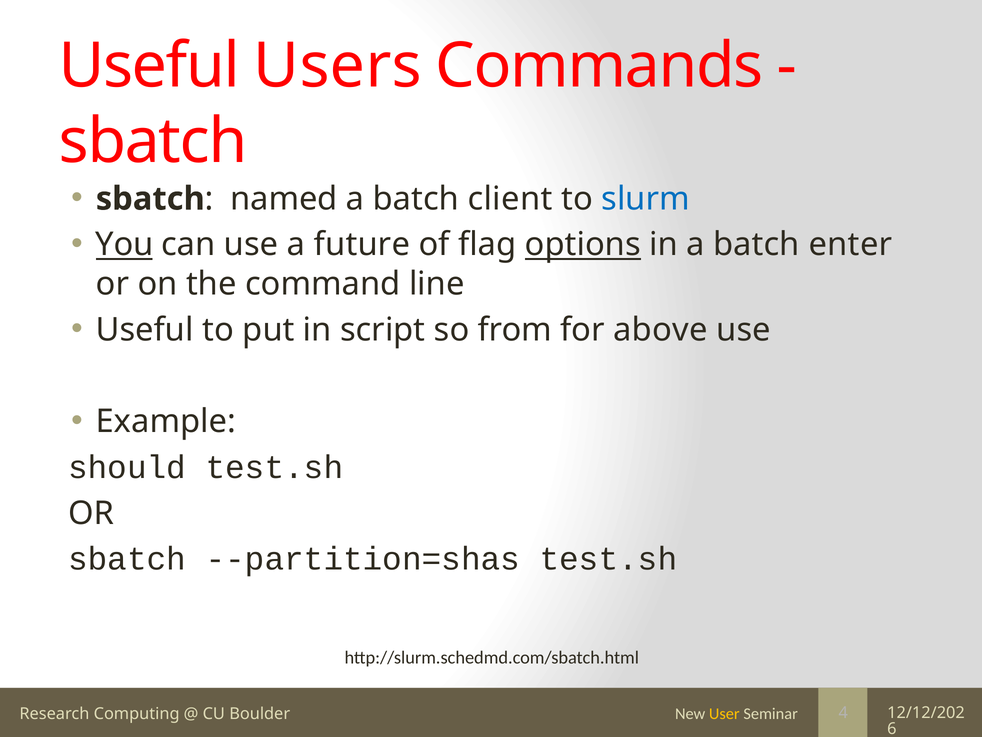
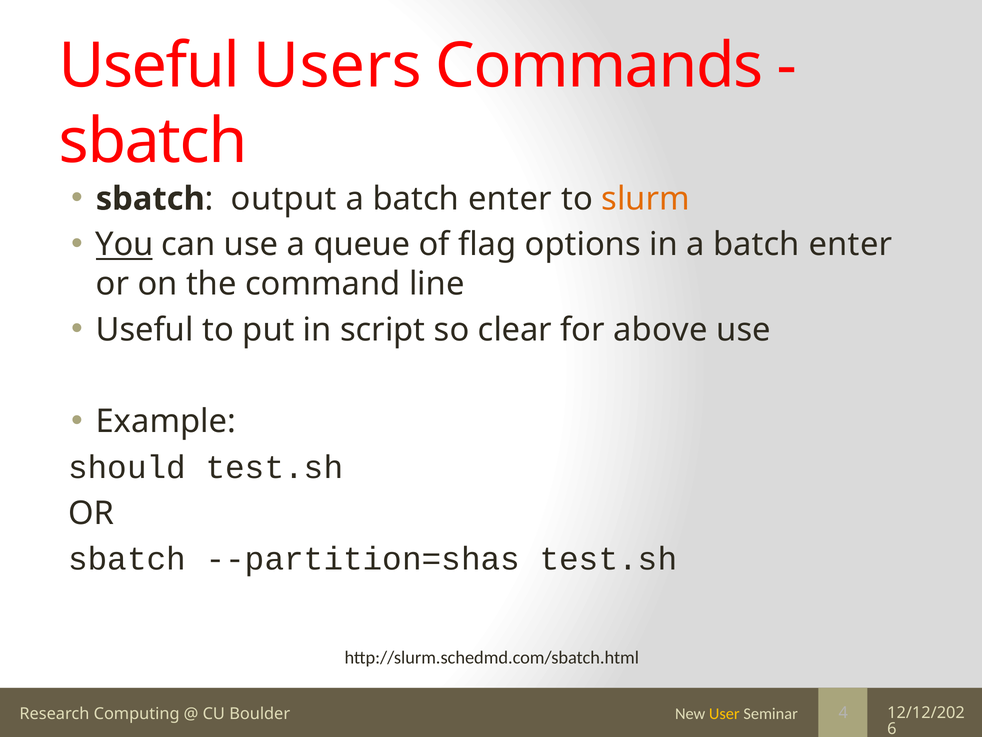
named: named -> output
client at (510, 199): client -> enter
slurm colour: blue -> orange
future: future -> queue
options underline: present -> none
from: from -> clear
